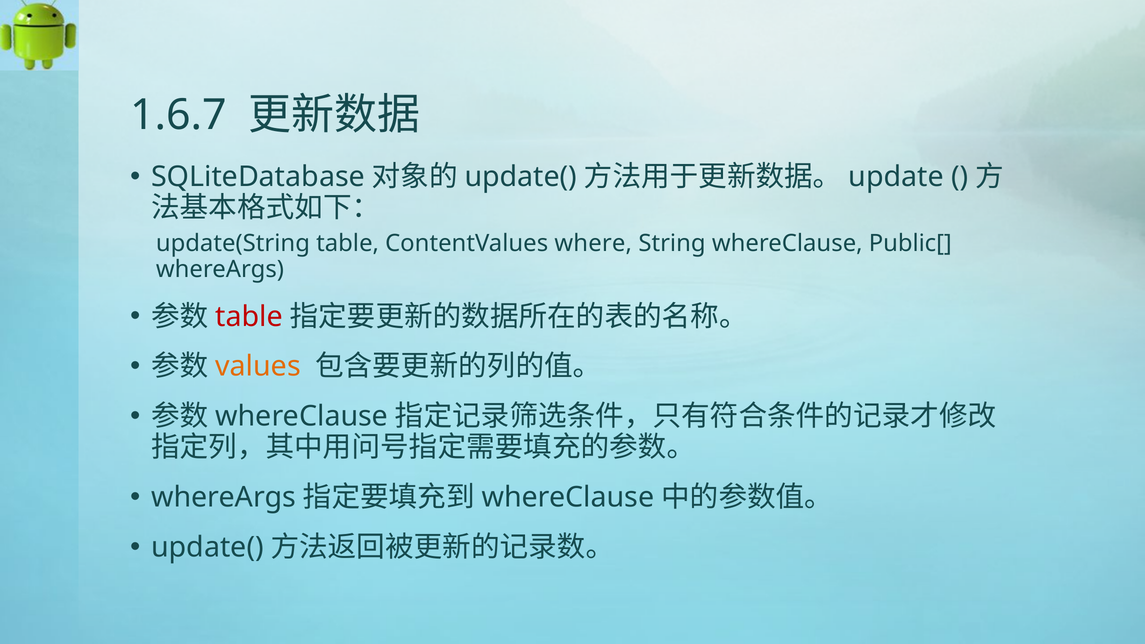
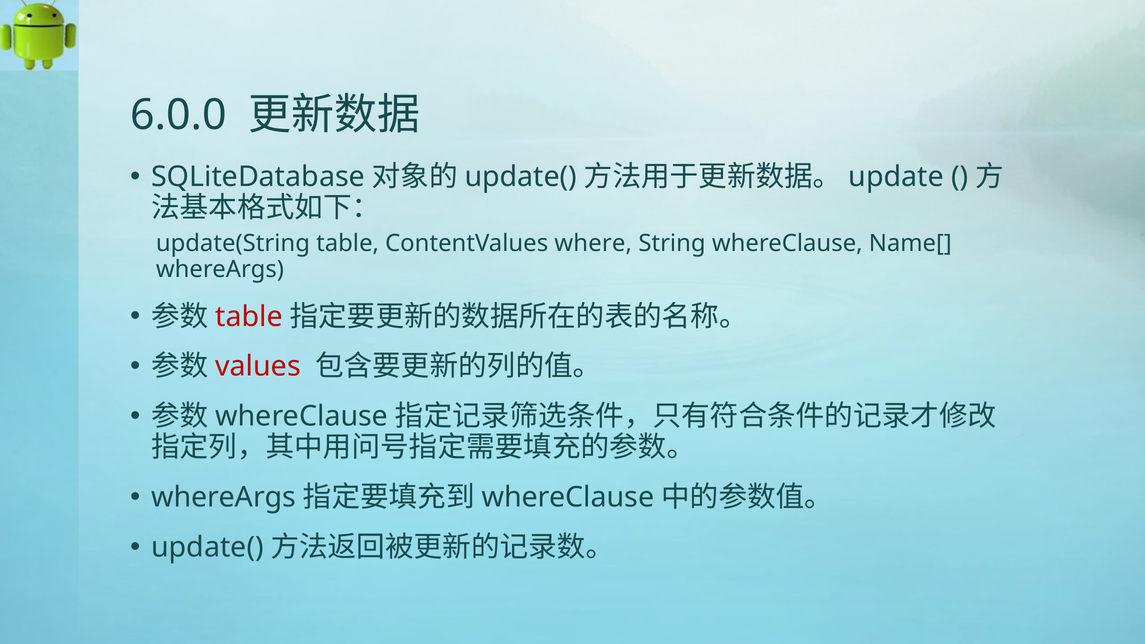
1.6.7: 1.6.7 -> 6.0.0
Public[: Public[ -> Name[
values colour: orange -> red
